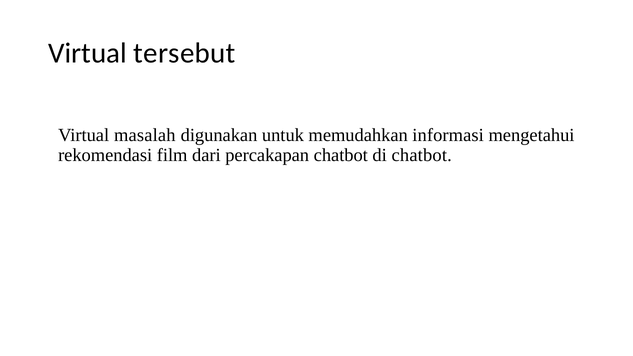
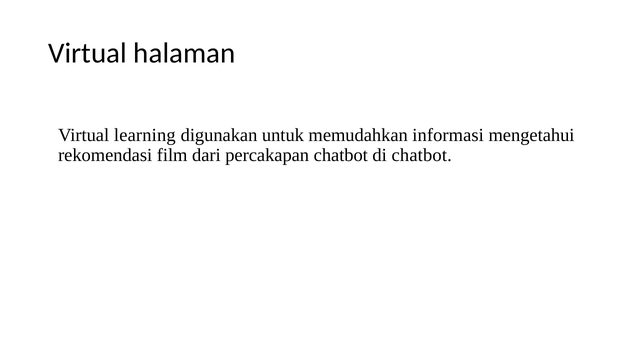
tersebut: tersebut -> halaman
masalah: masalah -> learning
